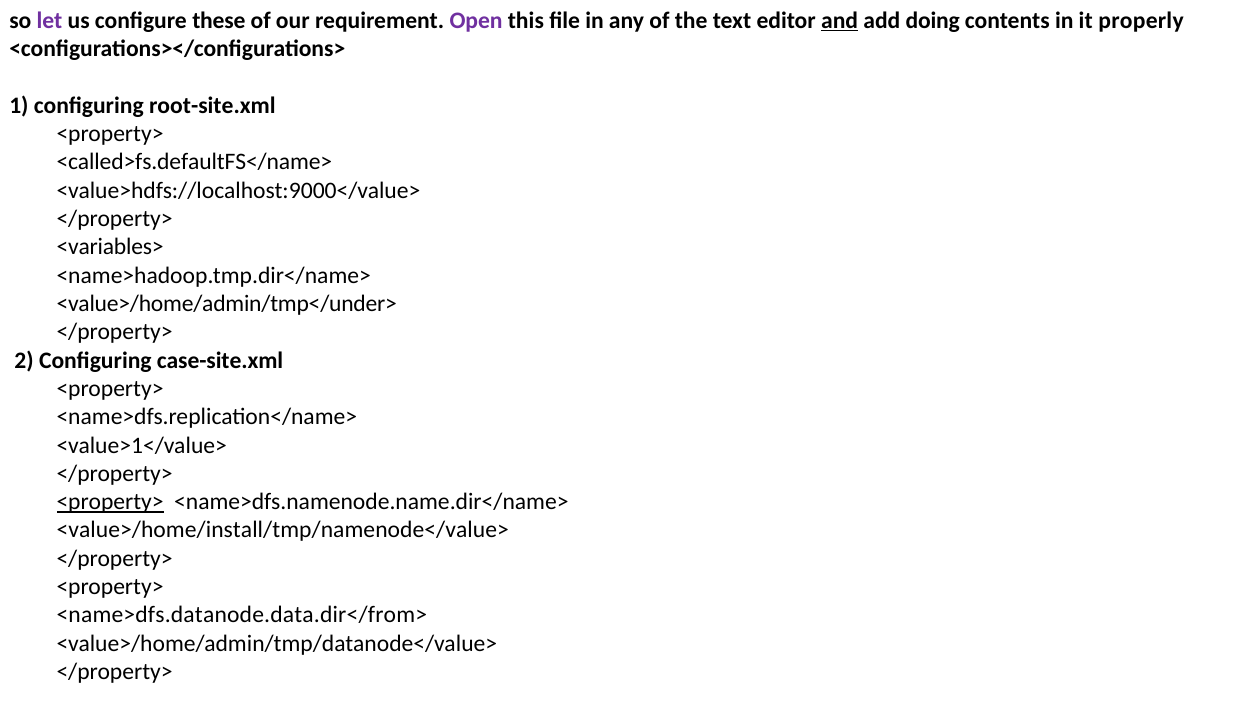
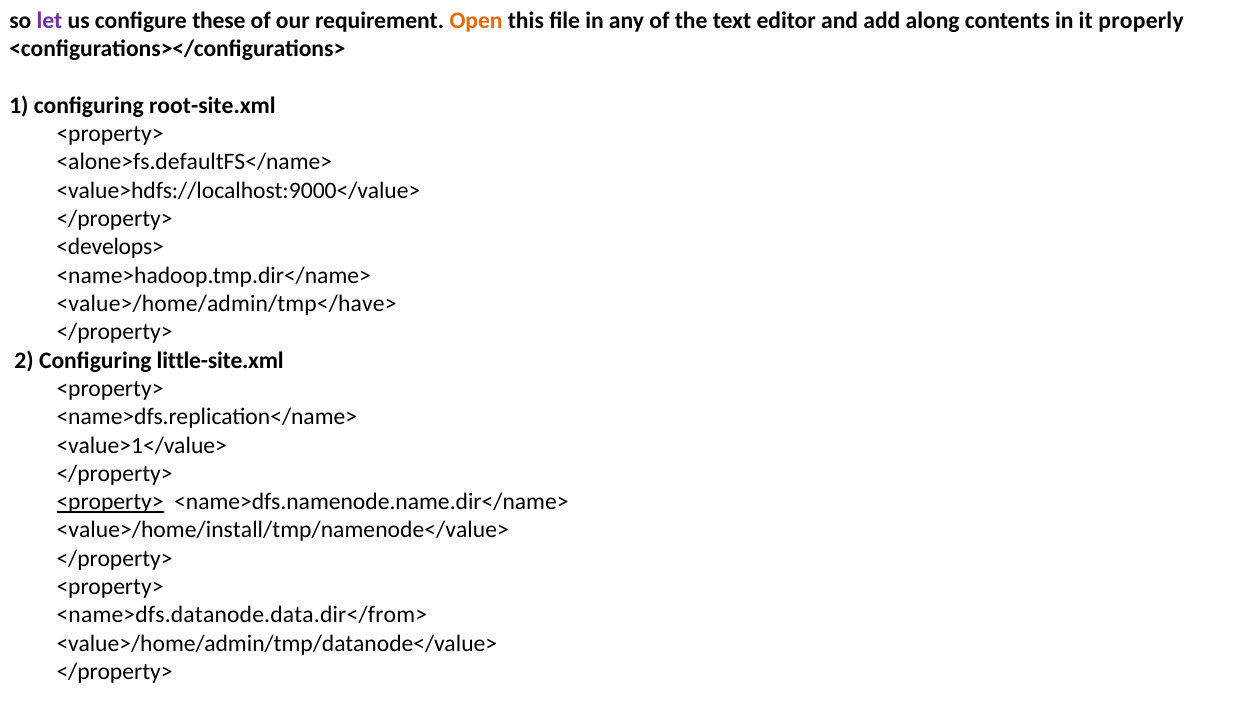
Open colour: purple -> orange
and underline: present -> none
doing: doing -> along
<called>fs.defaultFS</name>: <called>fs.defaultFS</name> -> <alone>fs.defaultFS</name>
<variables>: <variables> -> <develops>
<value>/home/admin/tmp</under>: <value>/home/admin/tmp</under> -> <value>/home/admin/tmp</have>
case-site.xml: case-site.xml -> little-site.xml
